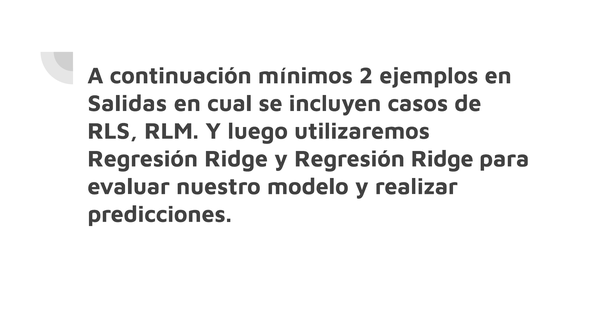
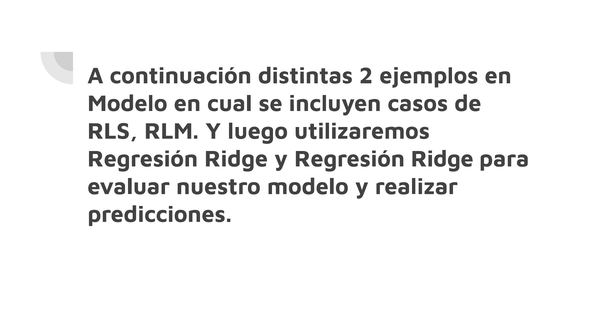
mínimos: mínimos -> distintas
Salidas at (127, 103): Salidas -> Modelo
